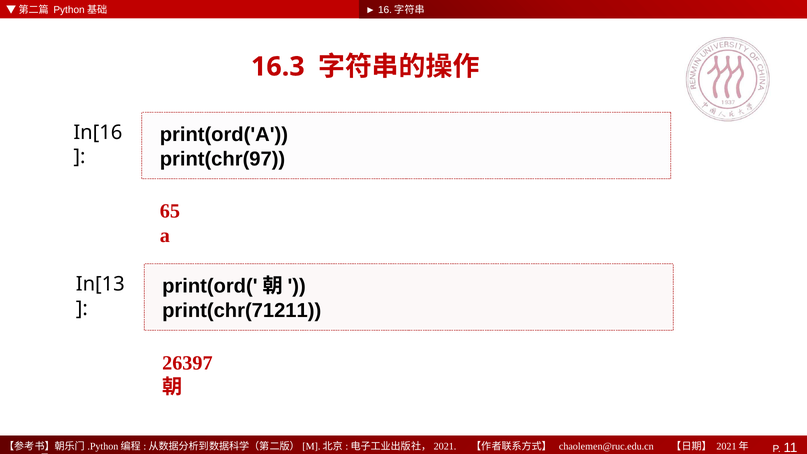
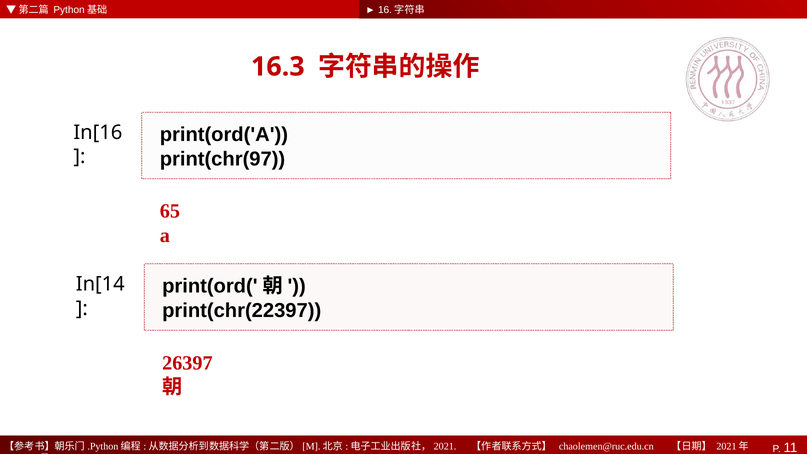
In[13: In[13 -> In[14
print(chr(71211: print(chr(71211 -> print(chr(22397
